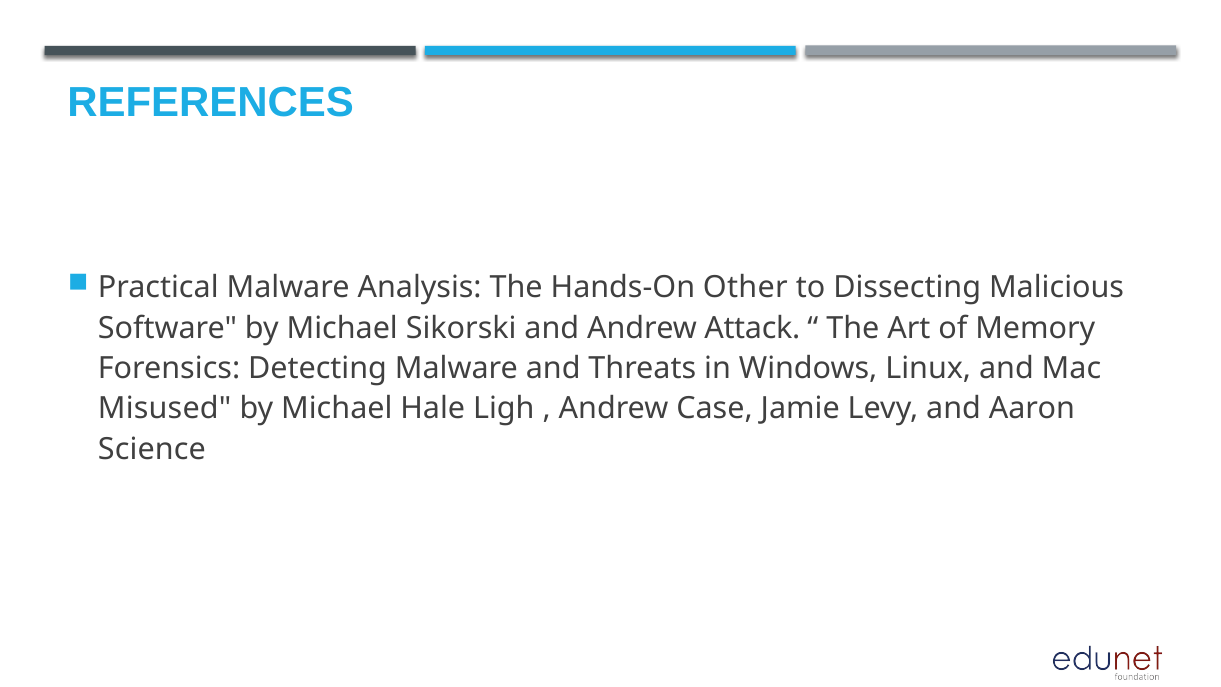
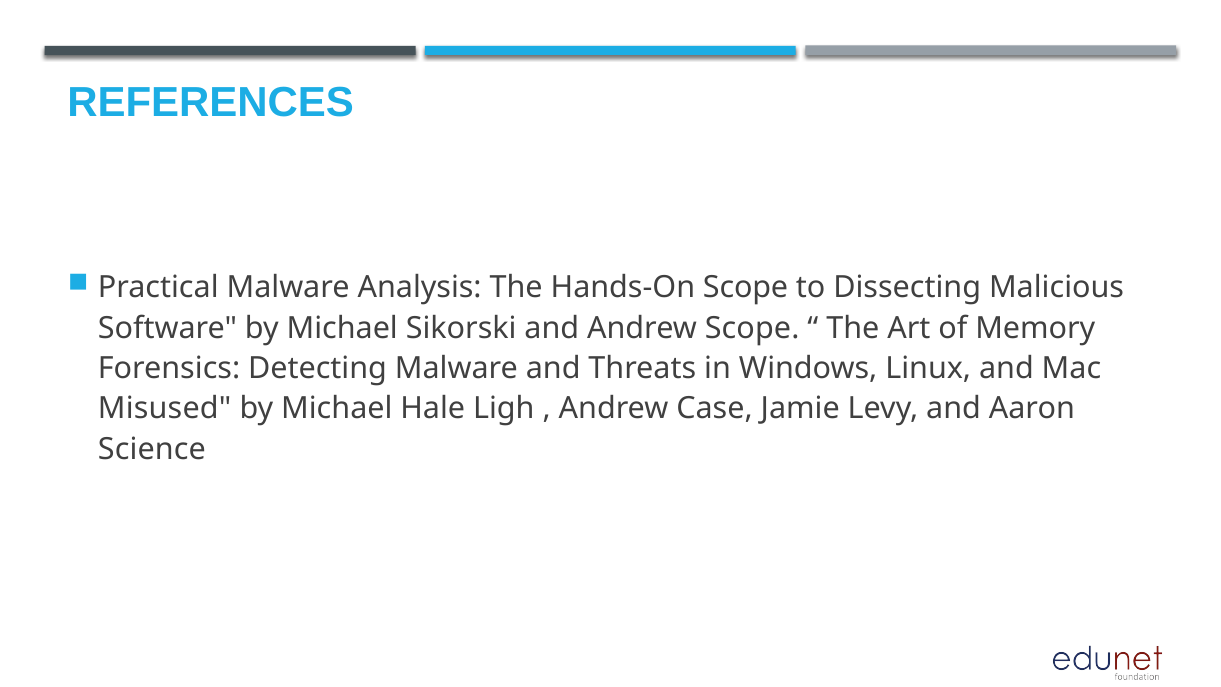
Hands-On Other: Other -> Scope
Andrew Attack: Attack -> Scope
